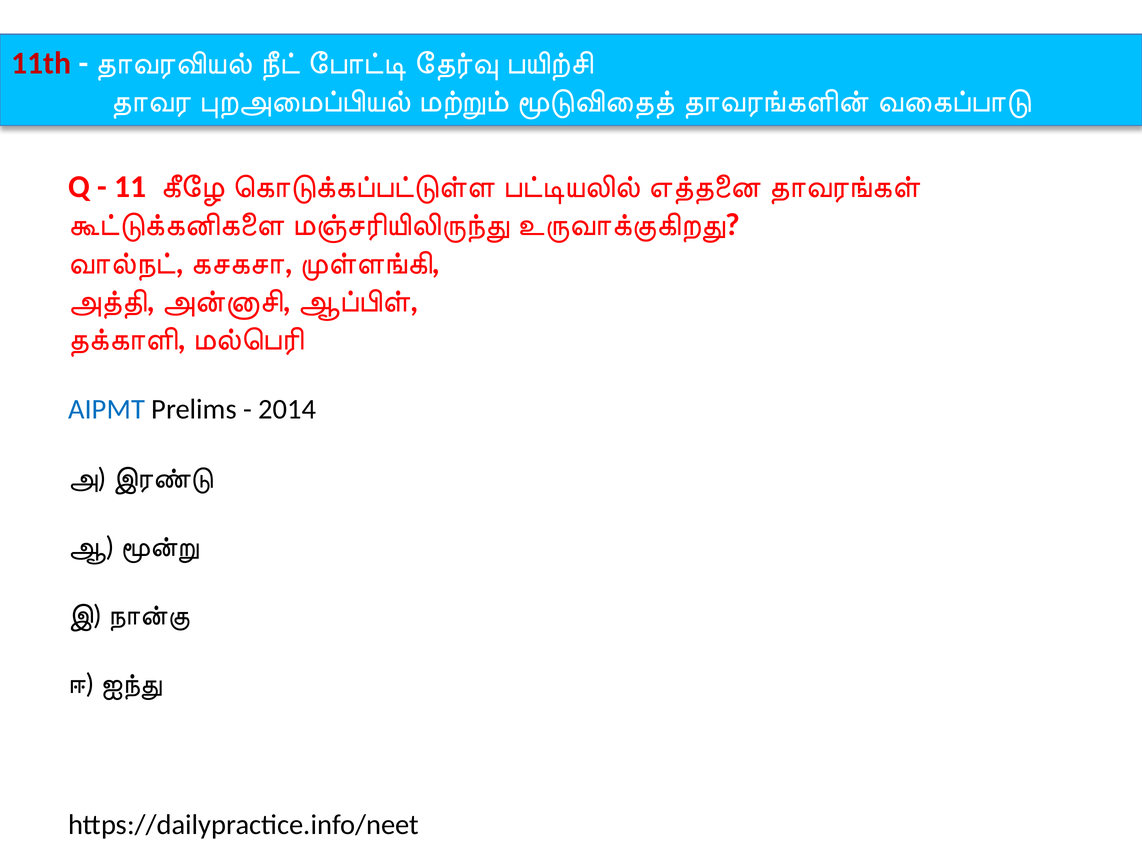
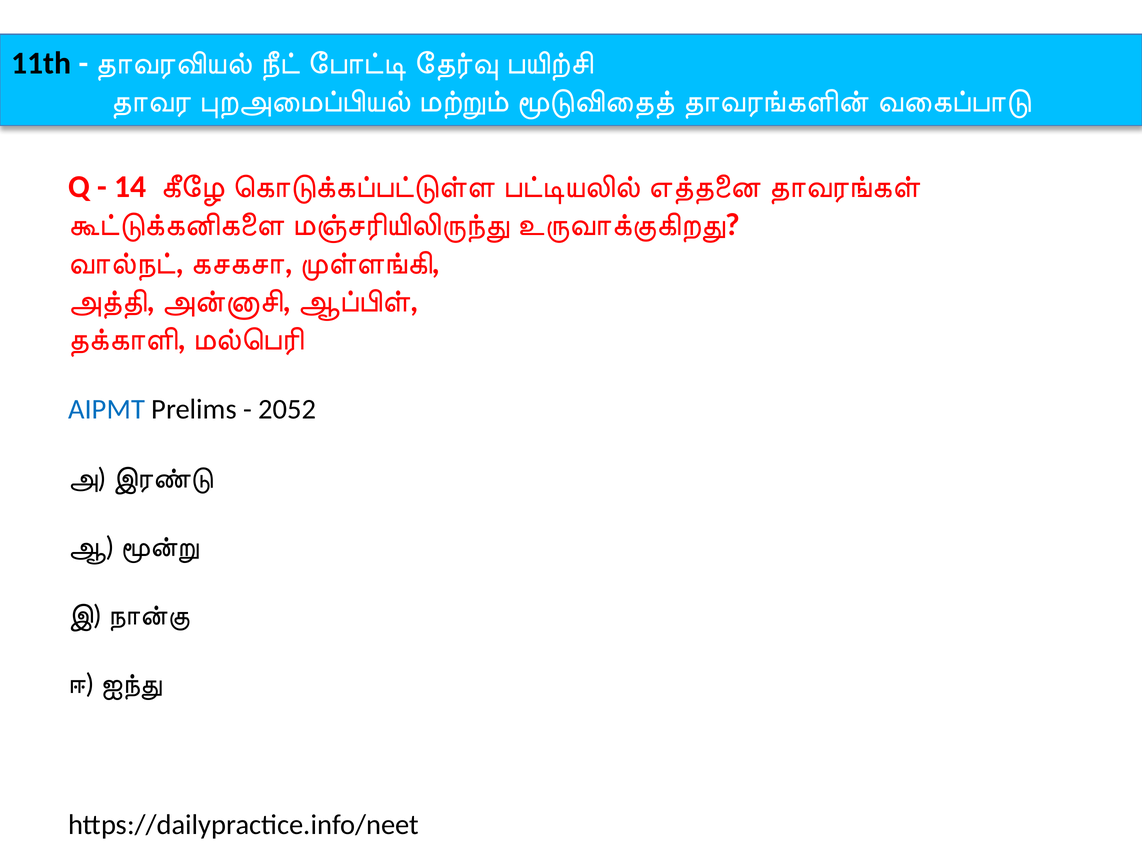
11th colour: red -> black
11: 11 -> 14
2014: 2014 -> 2052
